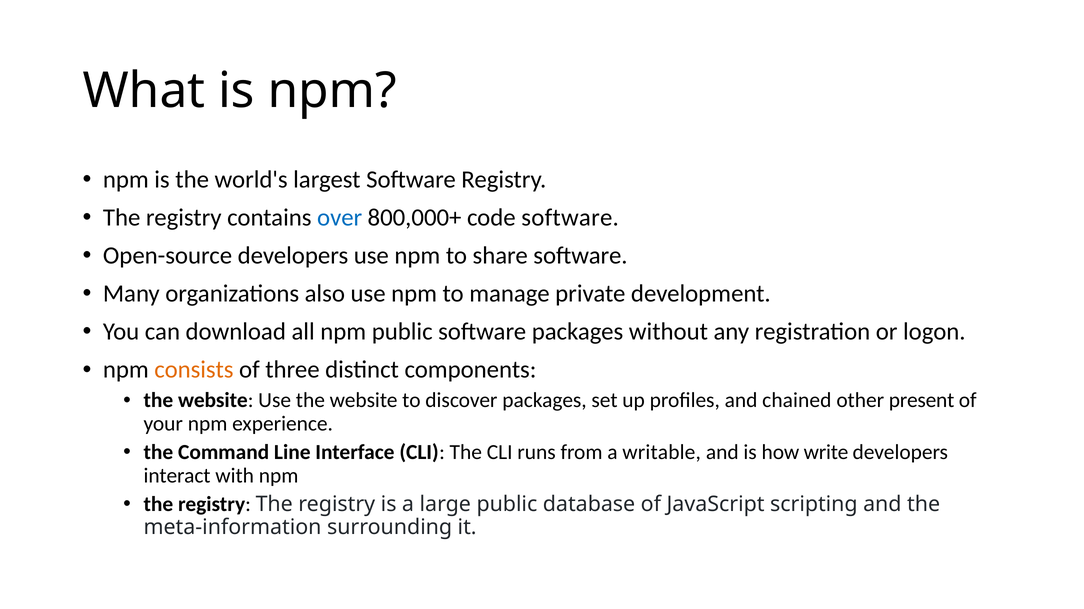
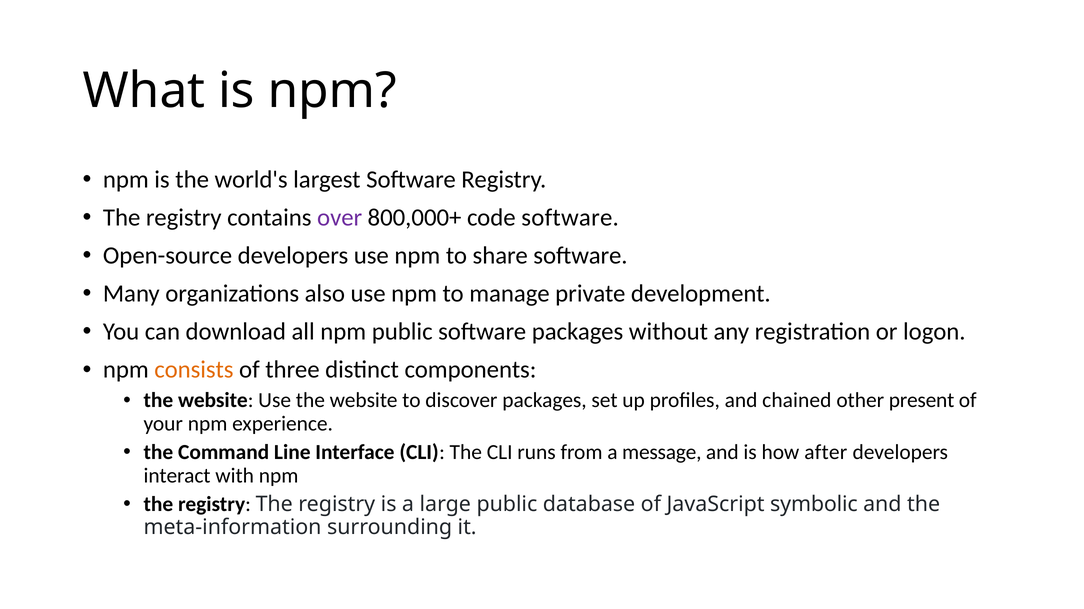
over colour: blue -> purple
writable: writable -> message
write: write -> after
scripting: scripting -> symbolic
